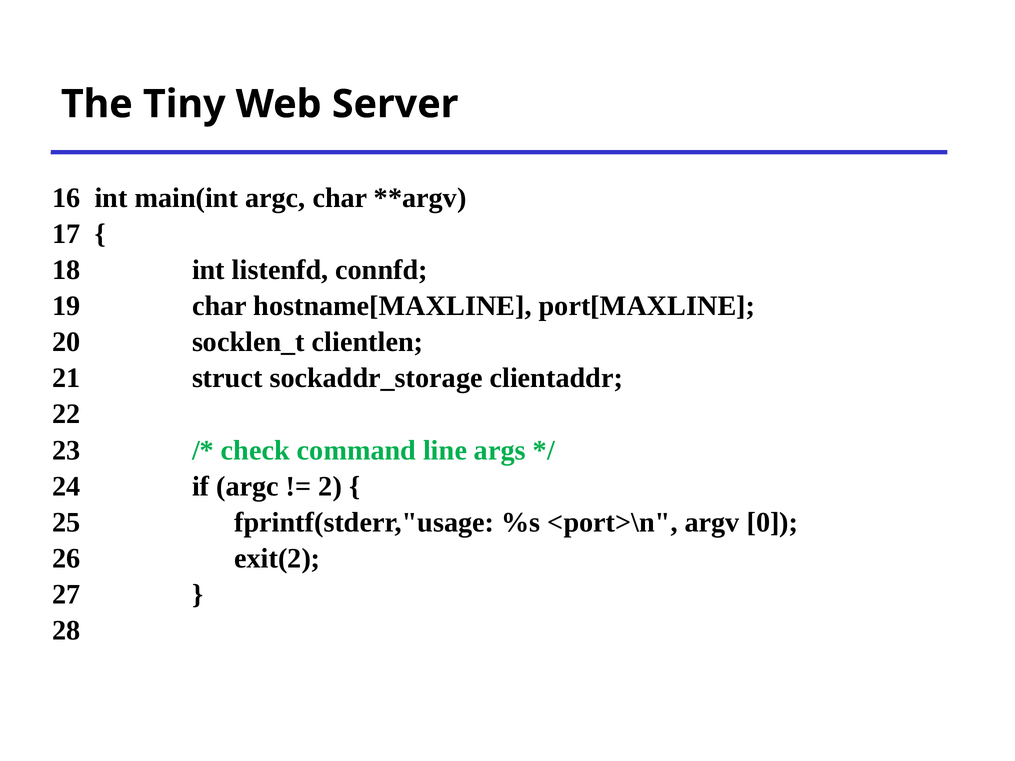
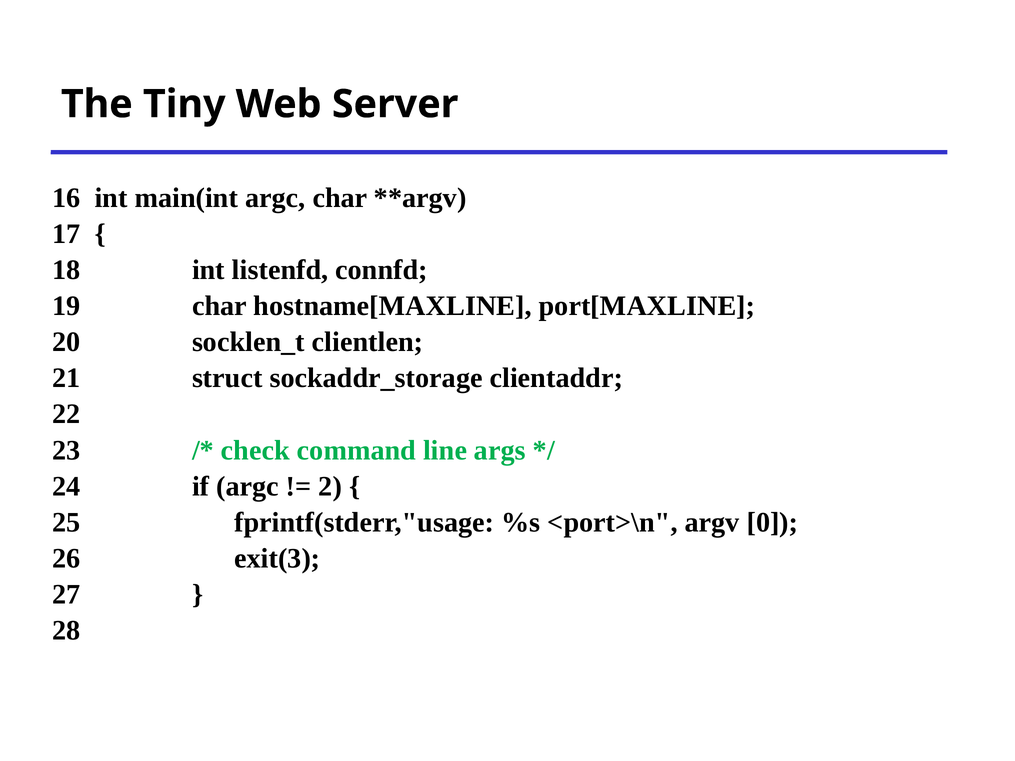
exit(2: exit(2 -> exit(3
